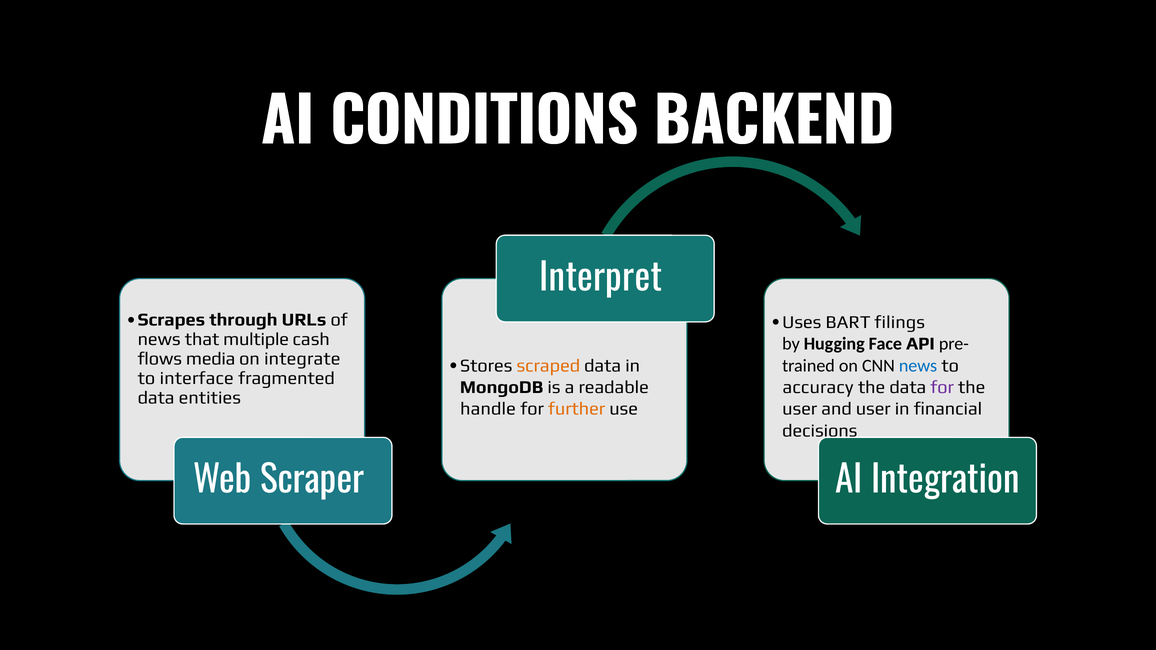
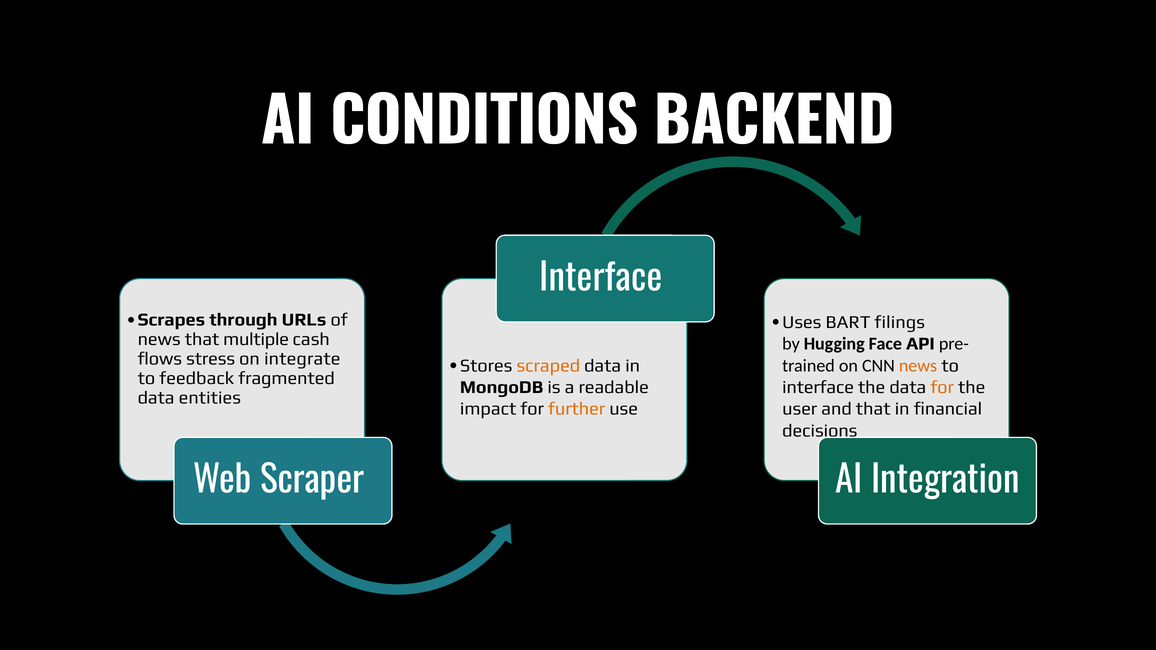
Interpret at (601, 278): Interpret -> Interface
media: media -> stress
news at (918, 366) colour: blue -> orange
interface: interface -> feedback
accuracy at (818, 387): accuracy -> interface
for at (942, 387) colour: purple -> orange
handle: handle -> impact
and user: user -> that
